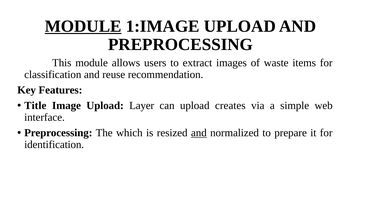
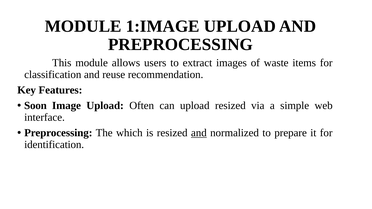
MODULE at (83, 26) underline: present -> none
Title: Title -> Soon
Layer: Layer -> Often
upload creates: creates -> resized
